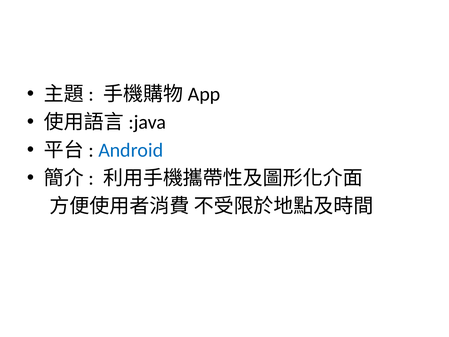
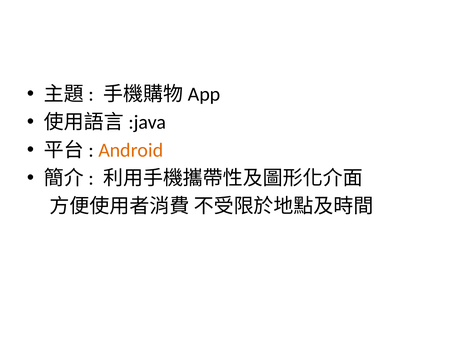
Android colour: blue -> orange
